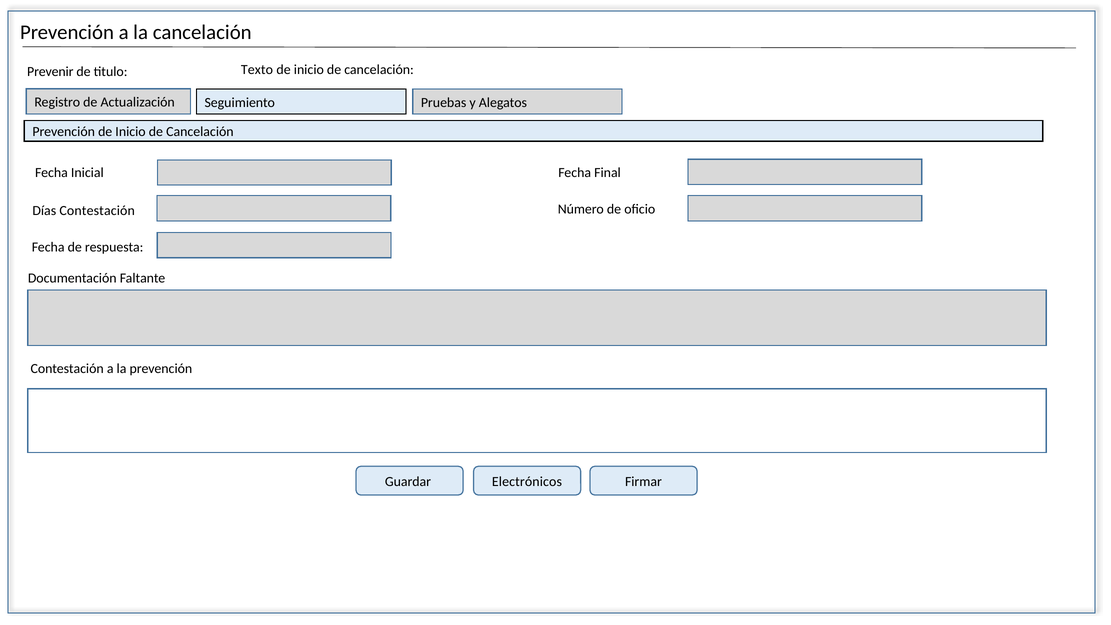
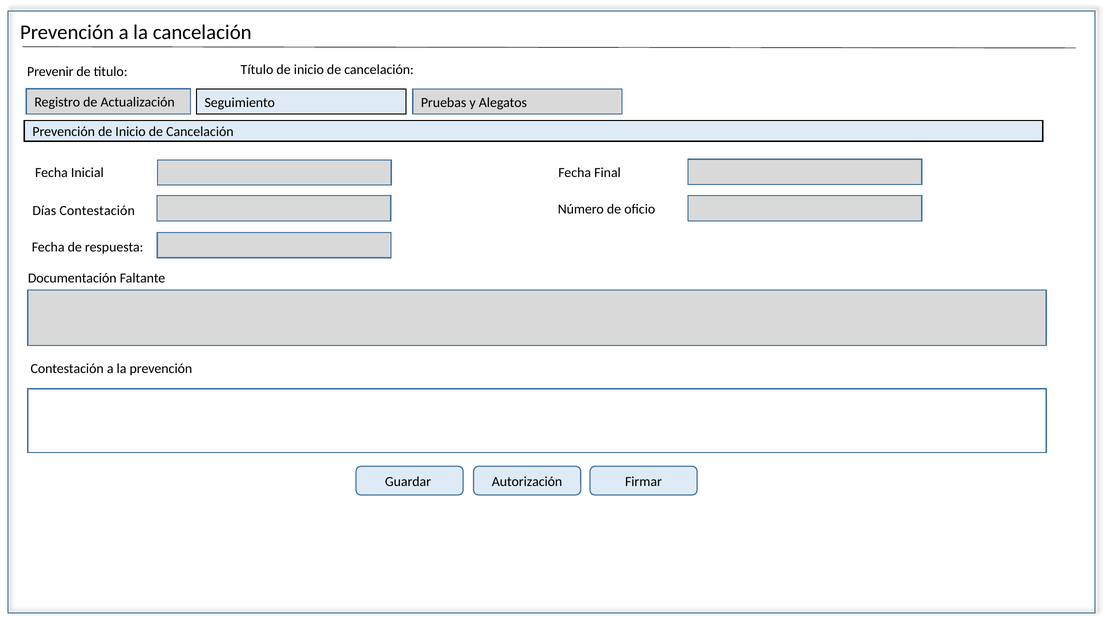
Texto: Texto -> Título
Electrónicos: Electrónicos -> Autorización
